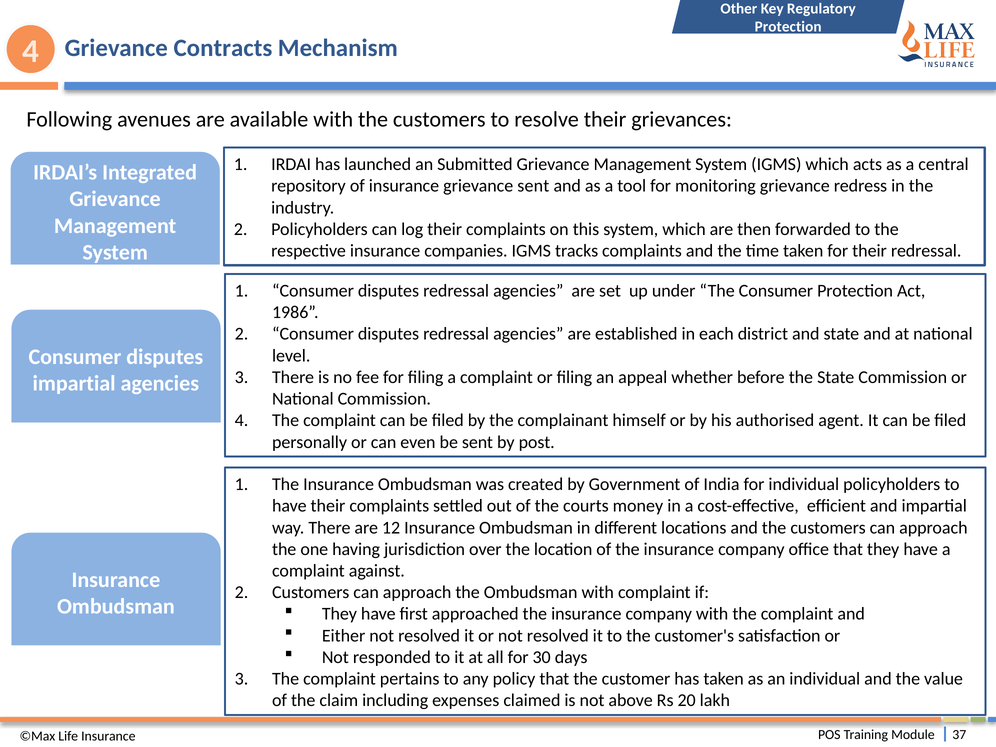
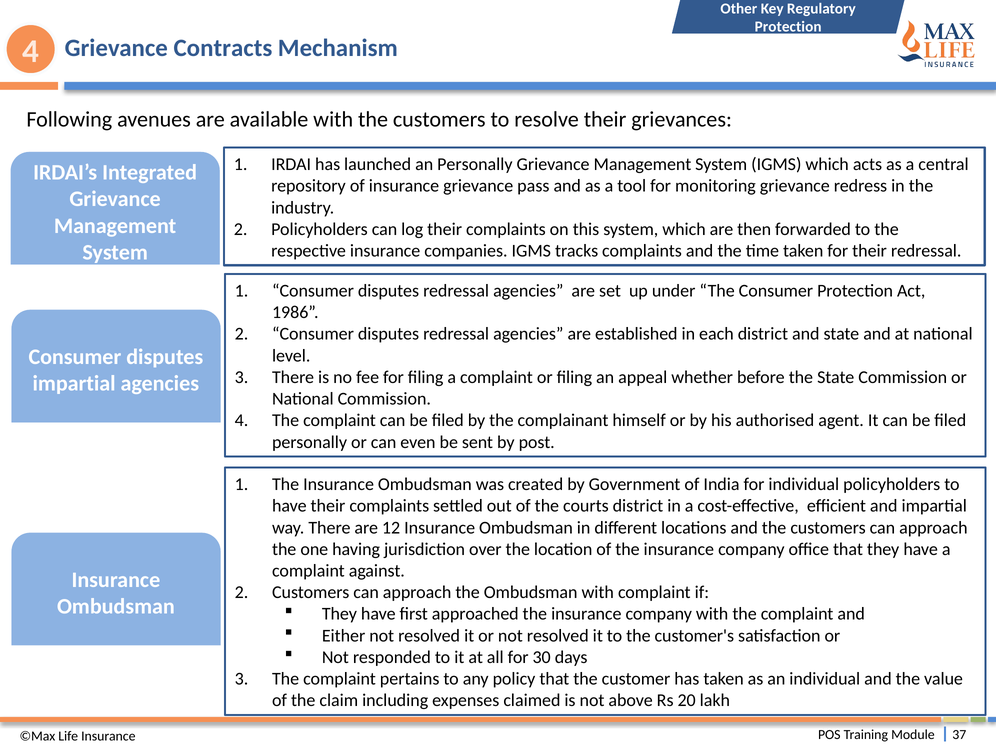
an Submitted: Submitted -> Personally
grievance sent: sent -> pass
courts money: money -> district
